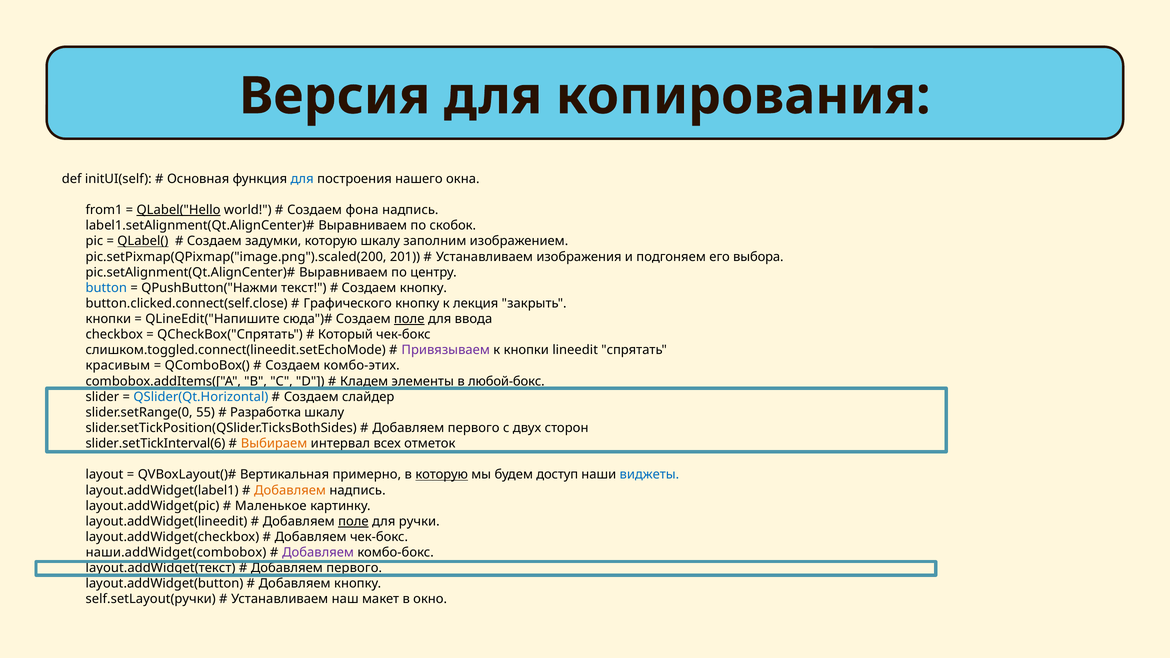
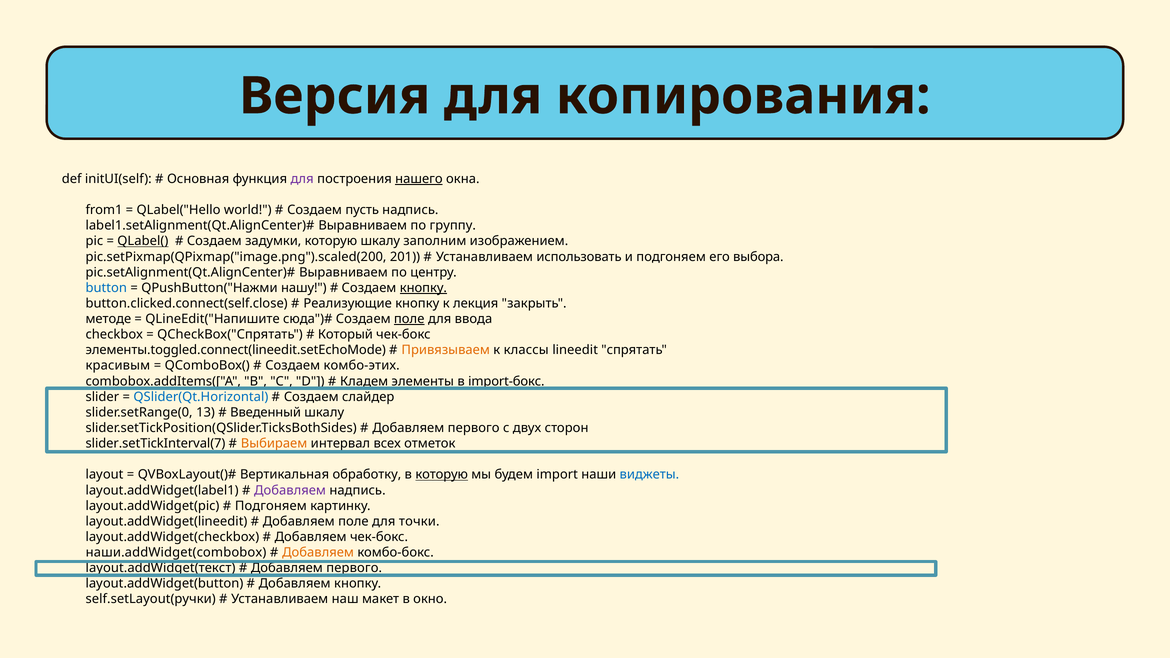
для at (302, 179) colour: blue -> purple
нашего underline: none -> present
QLabel("Hello underline: present -> none
фона: фона -> пусть
скобок: скобок -> группу
изображения: изображения -> использовать
текст: текст -> нашу
кнопку at (423, 288) underline: none -> present
Графического: Графического -> Реализующие
кнопки at (108, 319): кнопки -> методе
слишком.toggled.connect(lineedit.setEchoMode: слишком.toggled.connect(lineedit.setEchoMode -> элементы.toggled.connect(lineedit.setEchoMode
Привязываем colour: purple -> orange
к кнопки: кнопки -> классы
любой-бокс: любой-бокс -> import-бокс
55: 55 -> 13
Разработка: Разработка -> Введенный
slider.setTickInterval(6: slider.setTickInterval(6 -> slider.setTickInterval(7
примерно: примерно -> обработку
доступ: доступ -> import
Добавляем at (290, 490) colour: orange -> purple
Маленькое at (271, 506): Маленькое -> Подгоняем
поле at (353, 521) underline: present -> none
ручки: ручки -> точки
Добавляем at (318, 553) colour: purple -> orange
